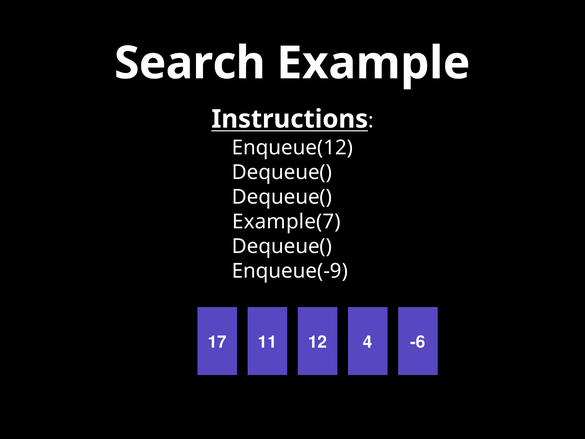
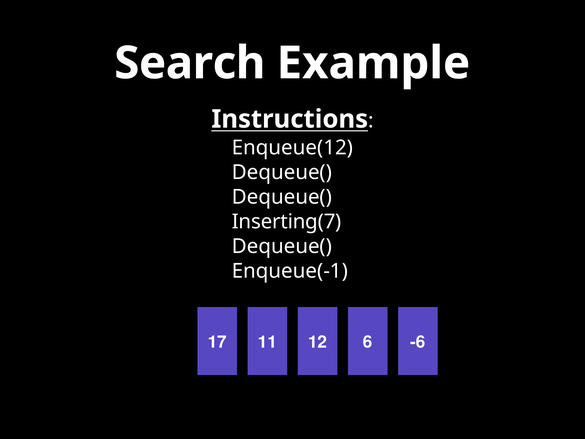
Example(7: Example(7 -> Inserting(7
Enqueue(-9: Enqueue(-9 -> Enqueue(-1
4: 4 -> 6
